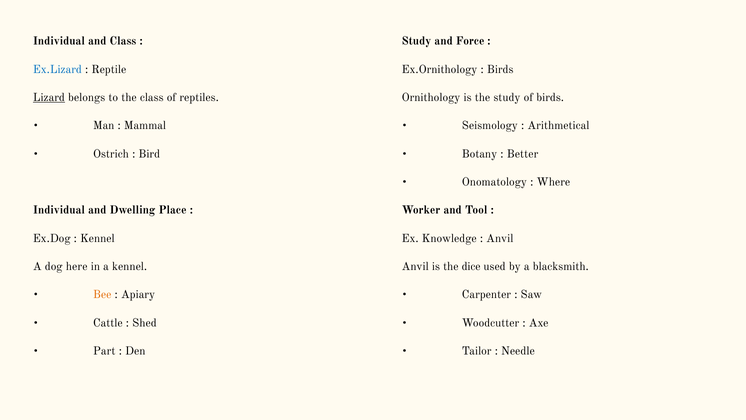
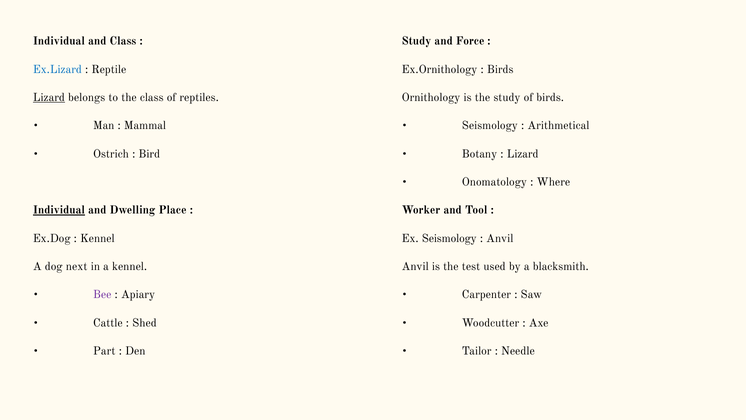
Better at (523, 154): Better -> Lizard
Individual at (59, 210) underline: none -> present
Ex Knowledge: Knowledge -> Seismology
here: here -> next
dice: dice -> test
Bee colour: orange -> purple
